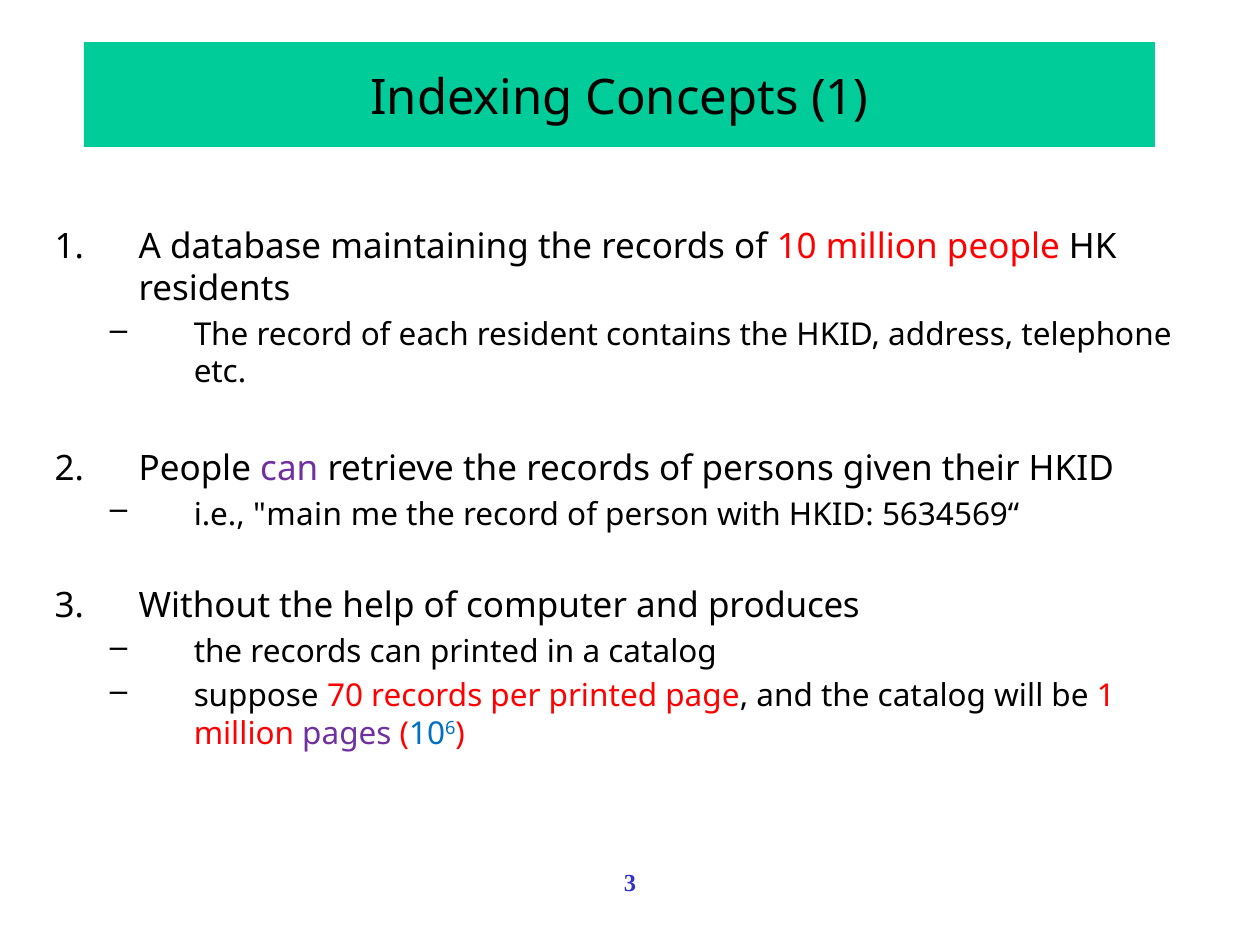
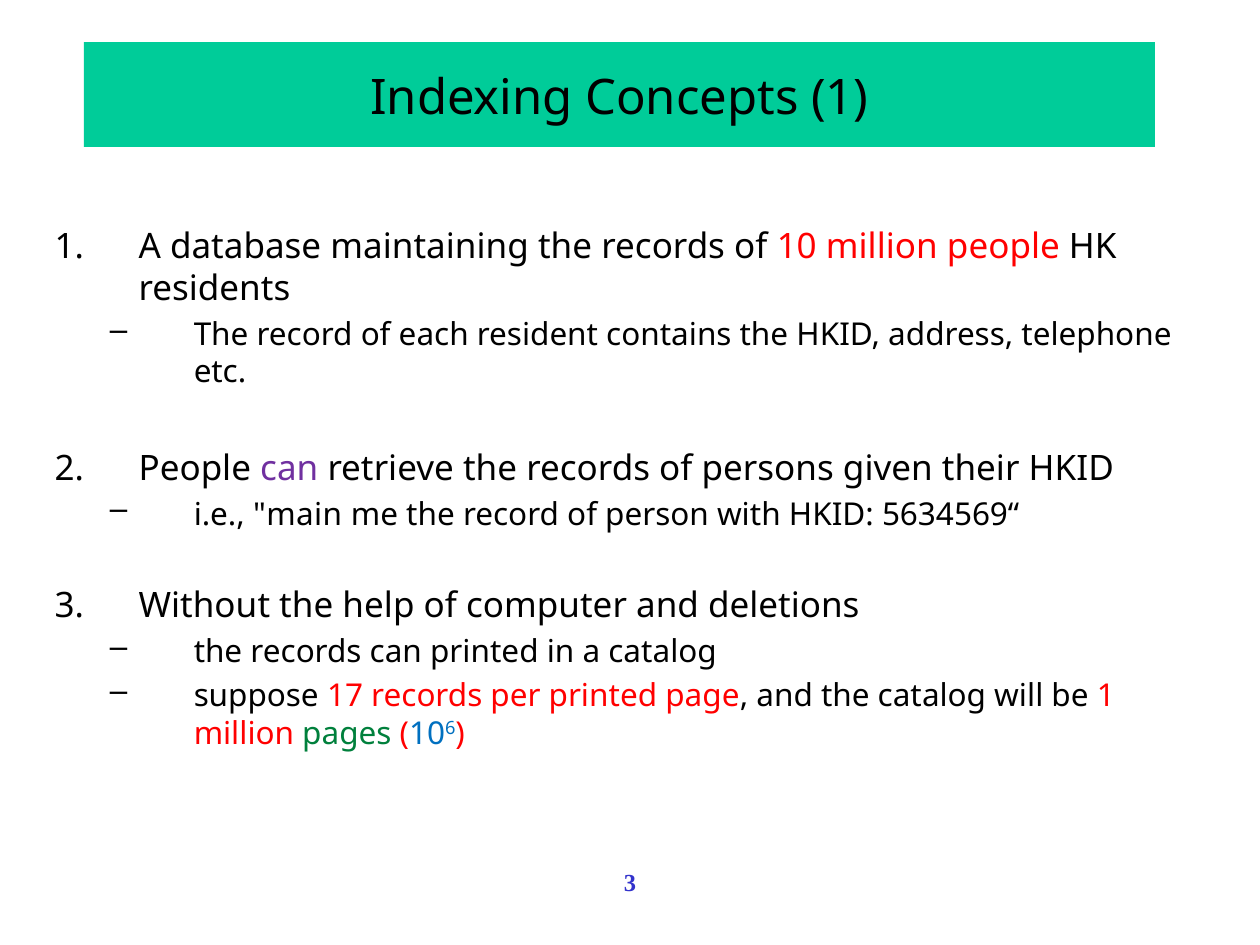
produces: produces -> deletions
70: 70 -> 17
pages colour: purple -> green
